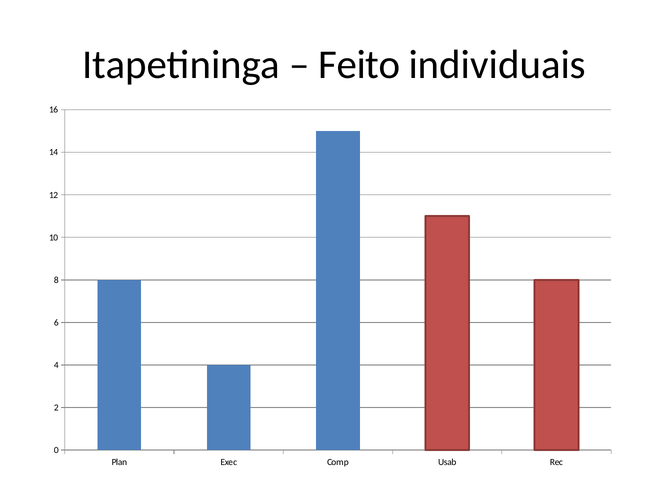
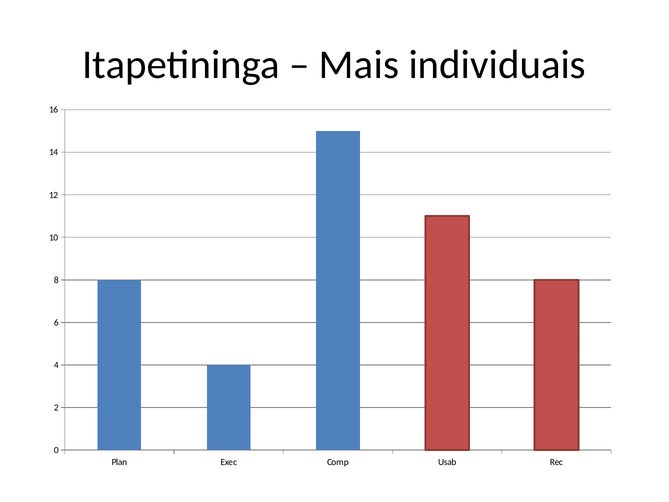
Feito: Feito -> Mais
